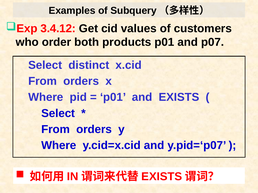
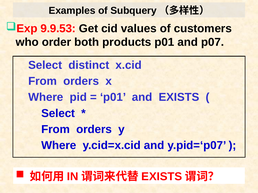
3.4.12: 3.4.12 -> 9.9.53
